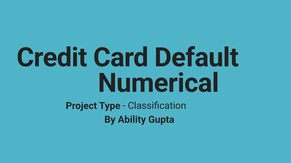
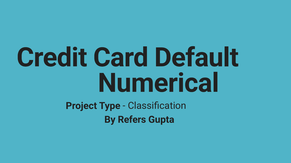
Ability: Ability -> Refers
